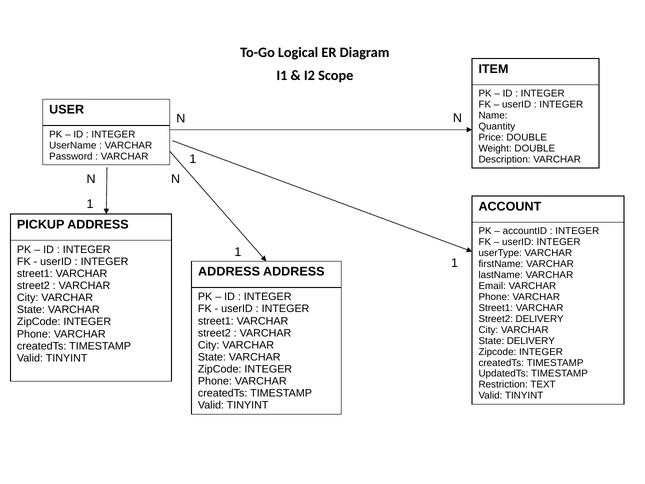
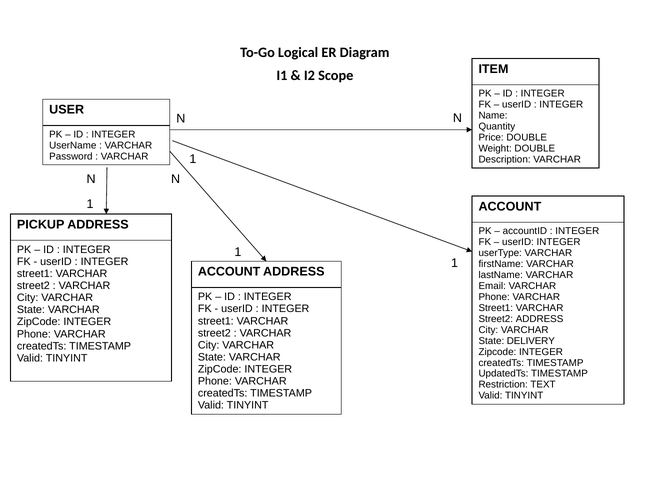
ADDRESS at (229, 272): ADDRESS -> ACCOUNT
Street2 DELIVERY: DELIVERY -> ADDRESS
